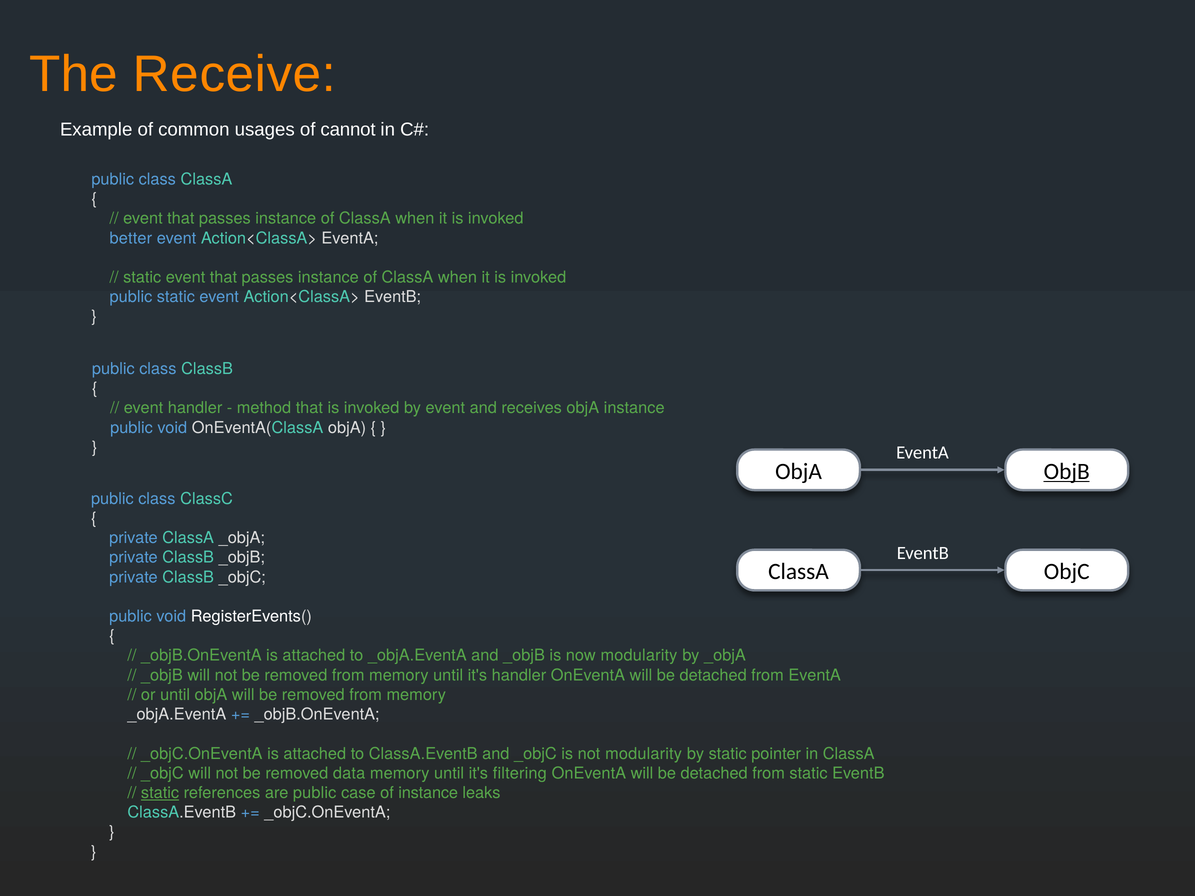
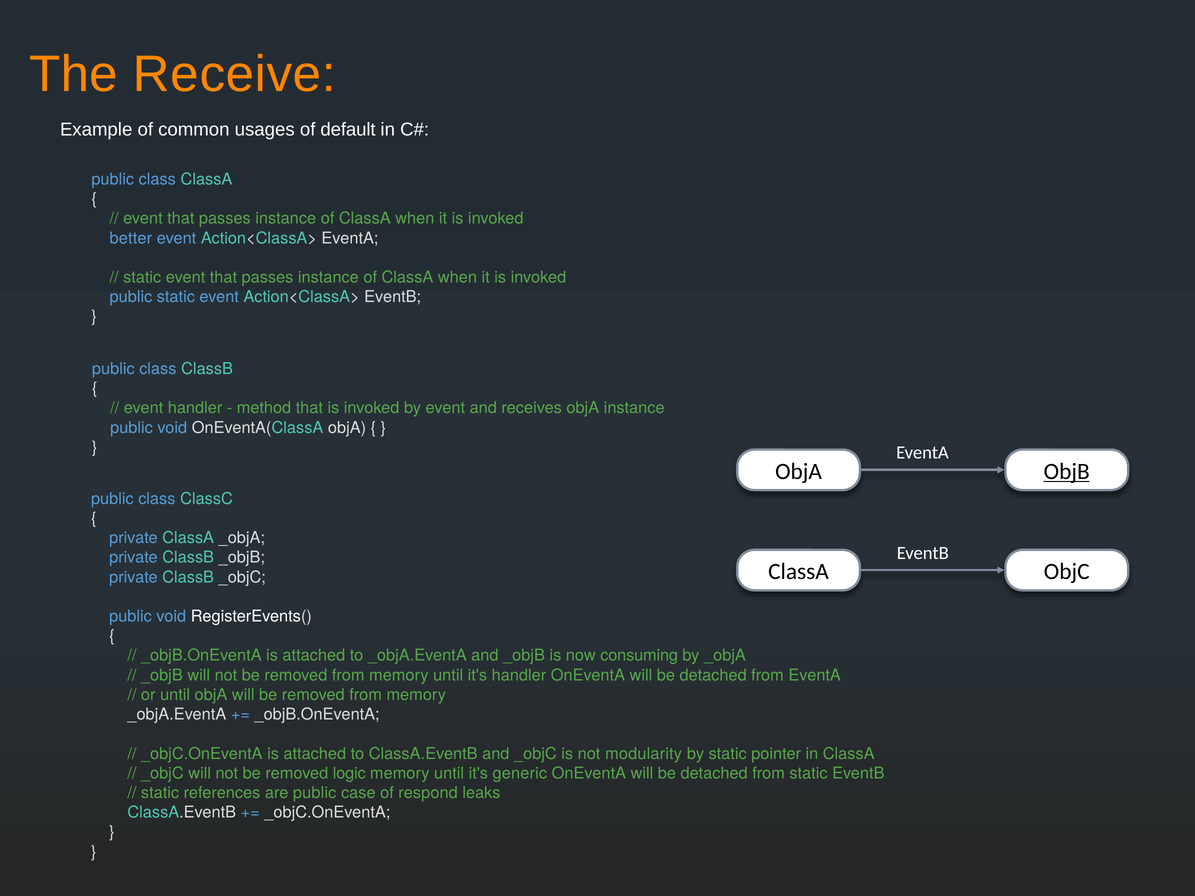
cannot: cannot -> default
now modularity: modularity -> consuming
data: data -> logic
filtering: filtering -> generic
static at (160, 793) underline: present -> none
of instance: instance -> respond
